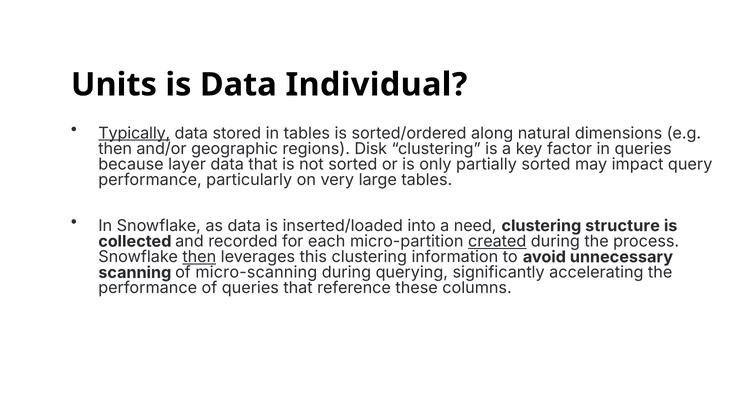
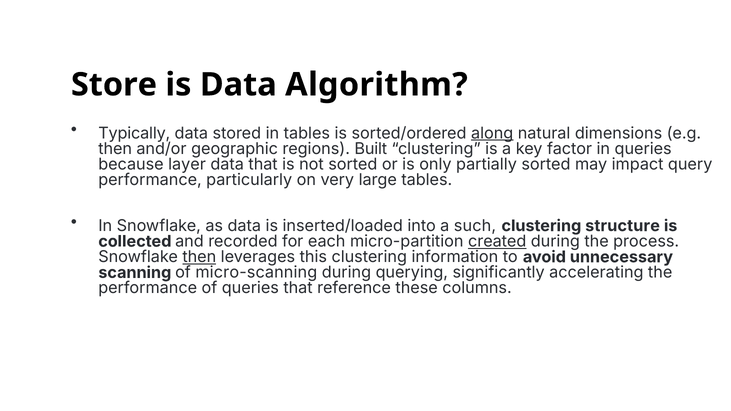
Units: Units -> Store
Individual: Individual -> Algorithm
Typically underline: present -> none
along underline: none -> present
Disk: Disk -> Built
need: need -> such
